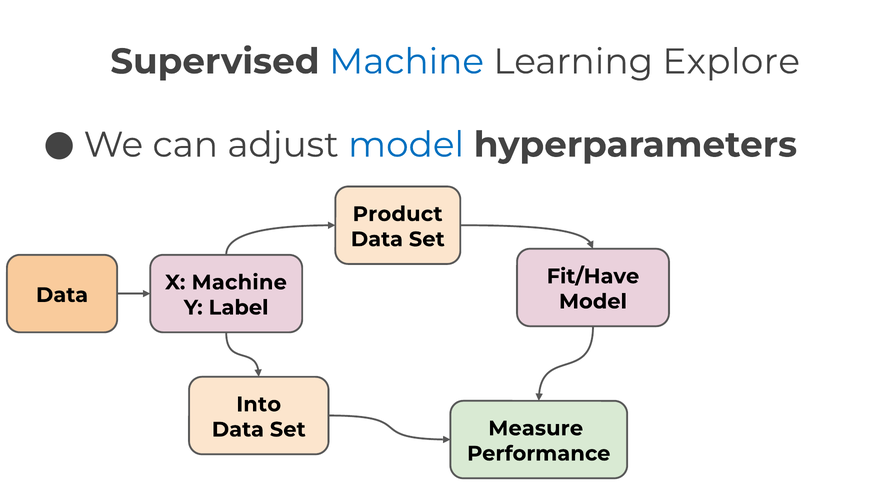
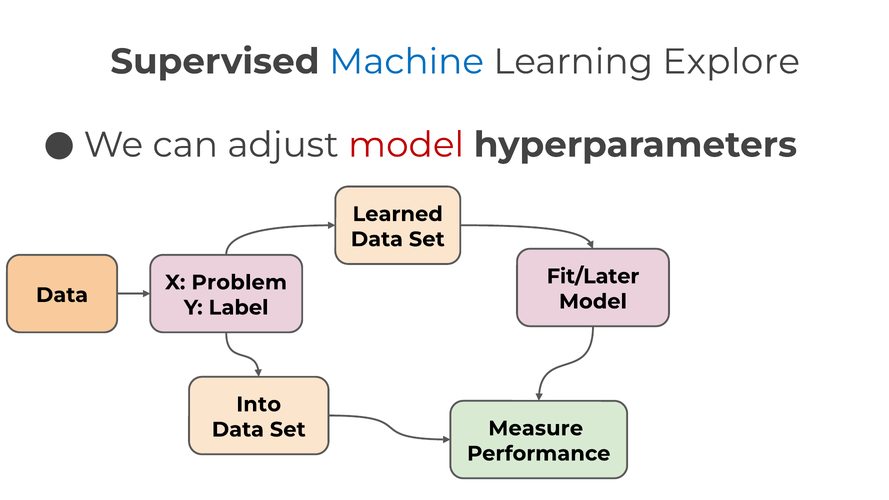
model at (406, 145) colour: blue -> red
Product: Product -> Learned
Fit/Have: Fit/Have -> Fit/Later
X Machine: Machine -> Problem
